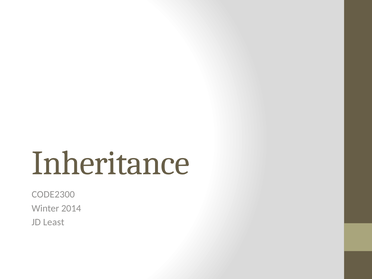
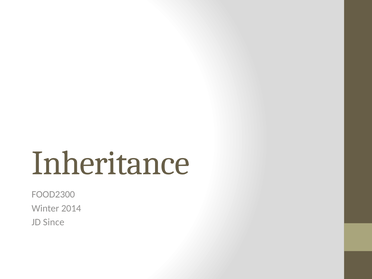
CODE2300: CODE2300 -> FOOD2300
Least: Least -> Since
